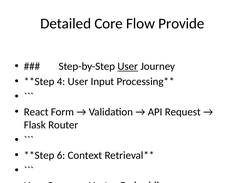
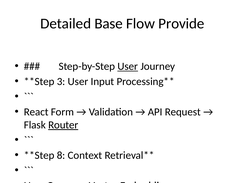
Core: Core -> Base
4 at (61, 82): 4 -> 3
Router underline: none -> present
6 at (61, 156): 6 -> 8
